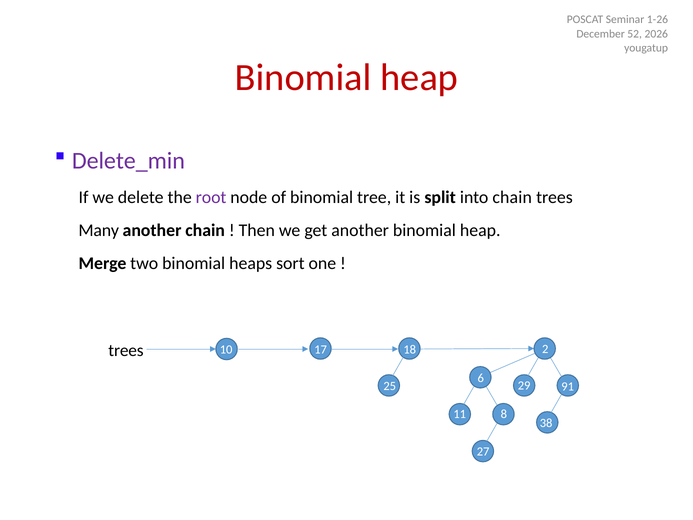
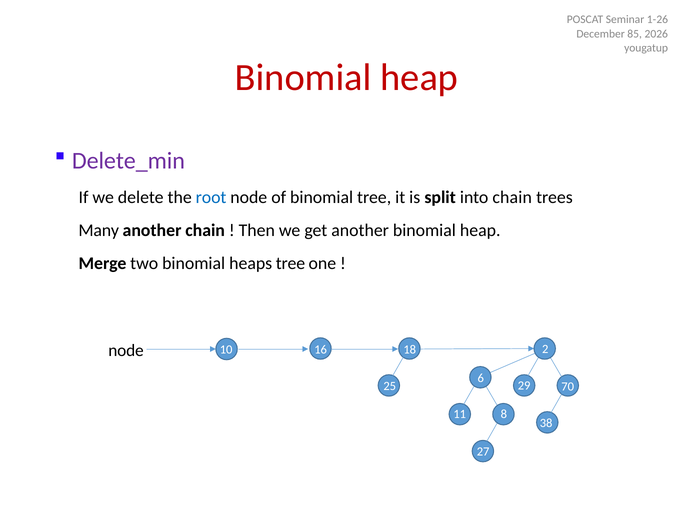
52: 52 -> 85
root colour: purple -> blue
heaps sort: sort -> tree
trees at (126, 350): trees -> node
17: 17 -> 16
91: 91 -> 70
